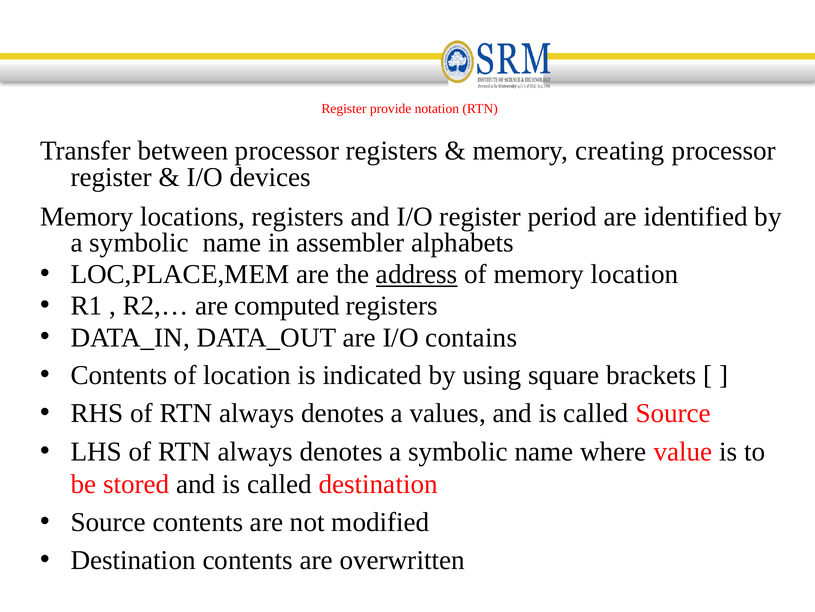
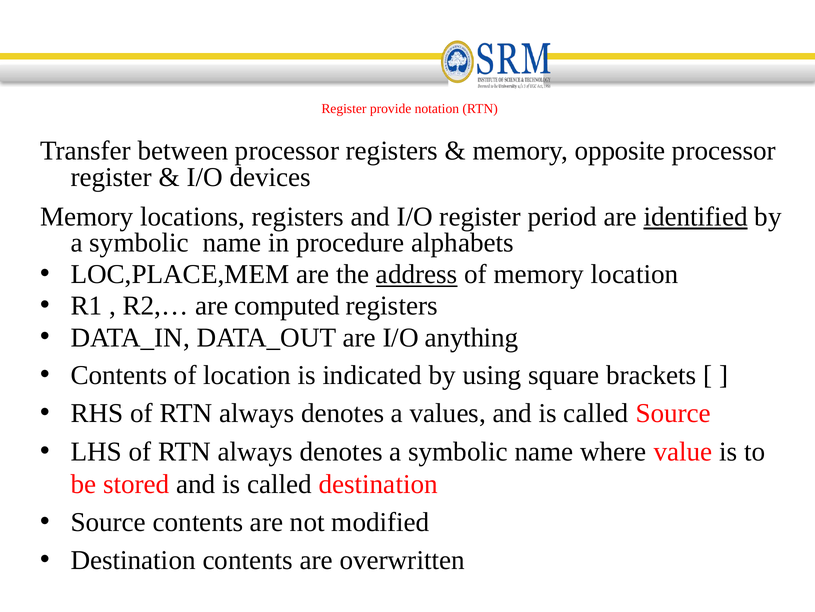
creating: creating -> opposite
identified underline: none -> present
assembler: assembler -> procedure
contains: contains -> anything
